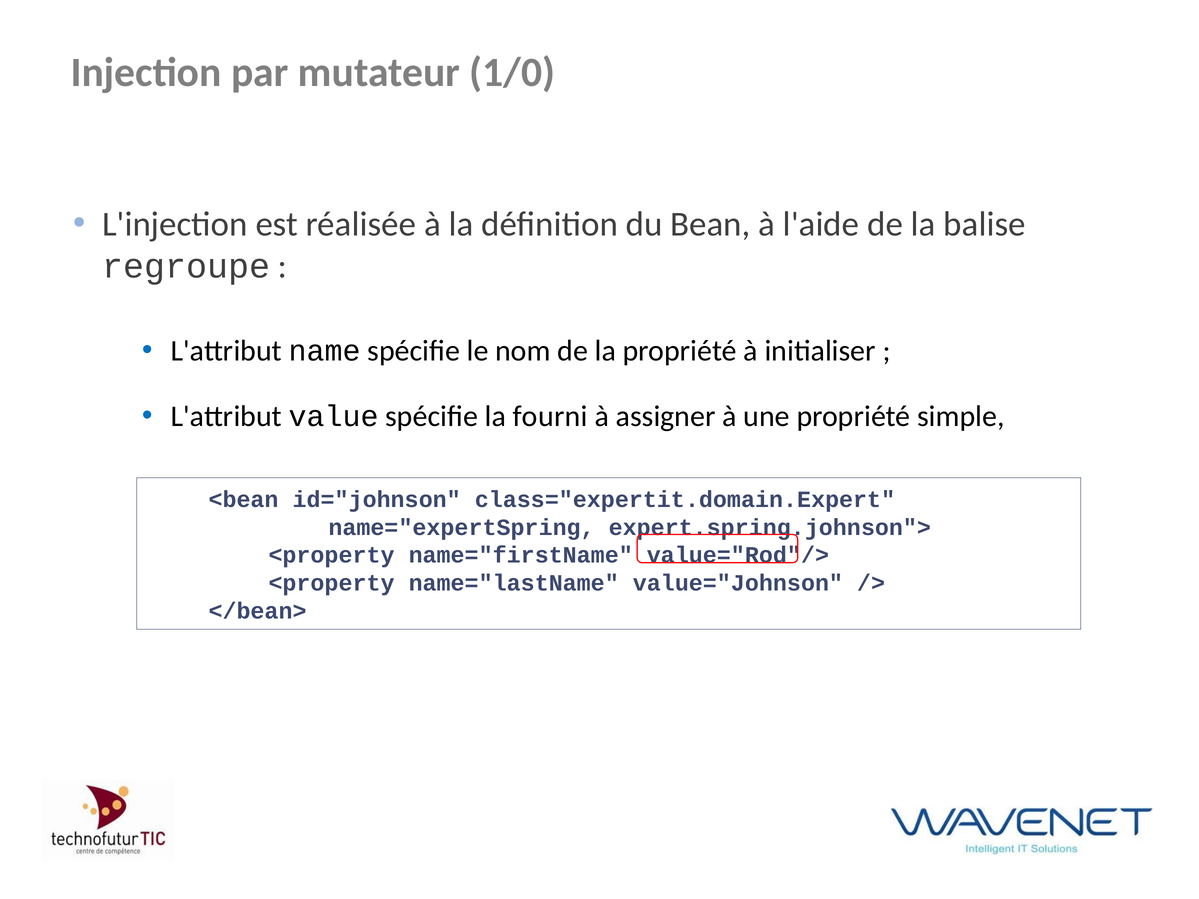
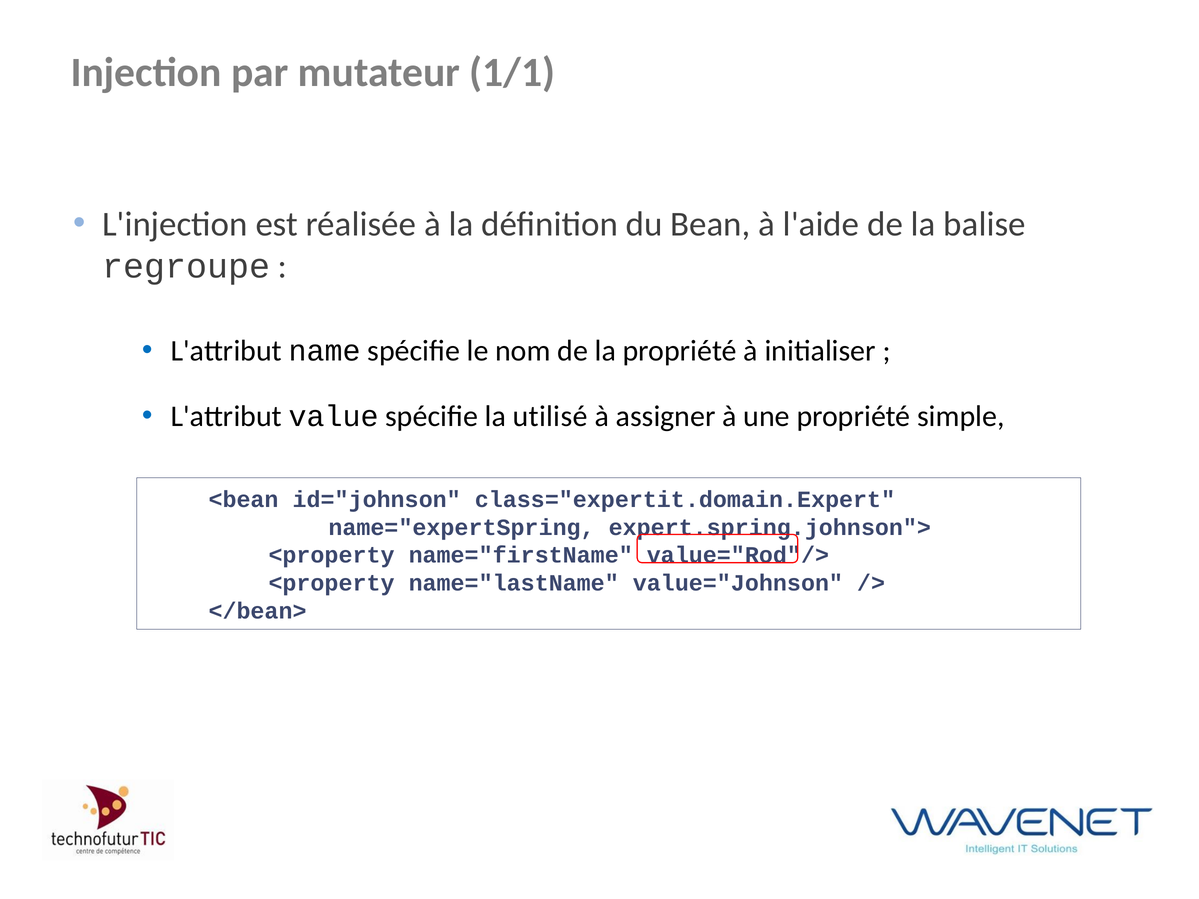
1/0: 1/0 -> 1/1
fourni: fourni -> utilisé
